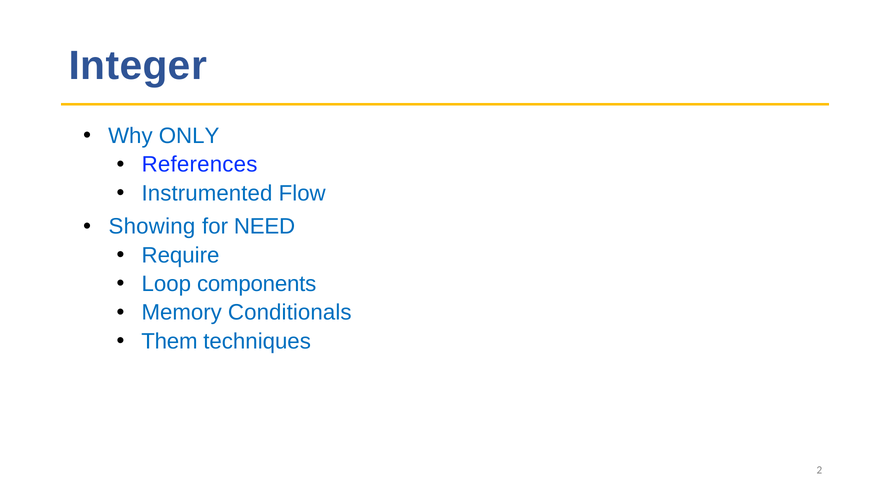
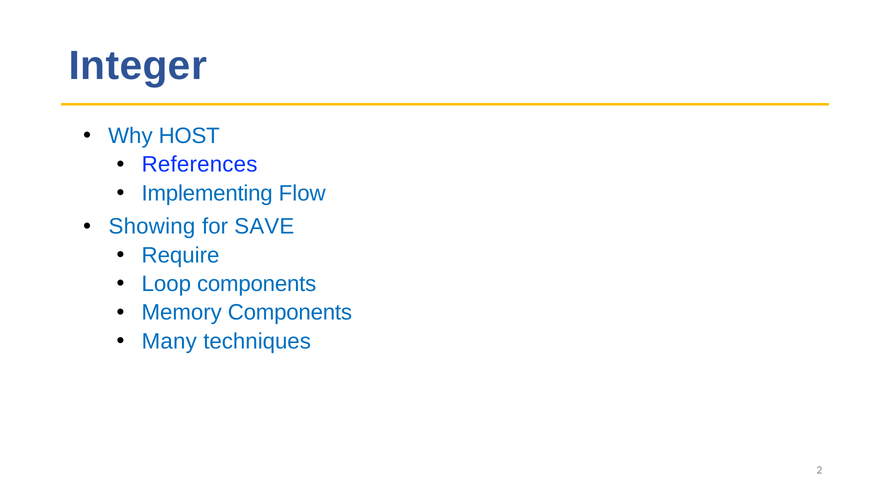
ONLY: ONLY -> HOST
Instrumented: Instrumented -> Implementing
NEED: NEED -> SAVE
Memory Conditionals: Conditionals -> Components
Them: Them -> Many
